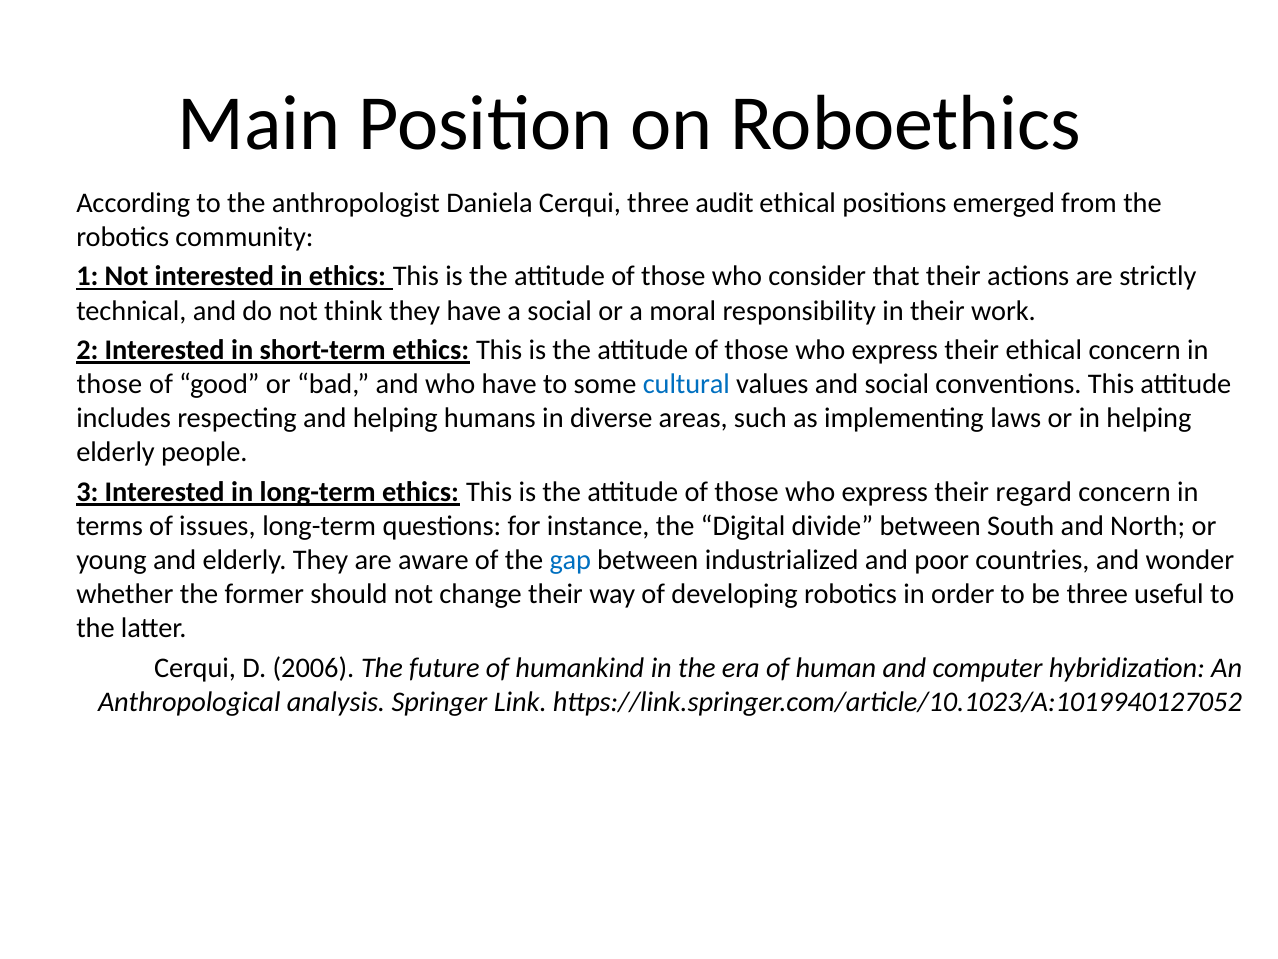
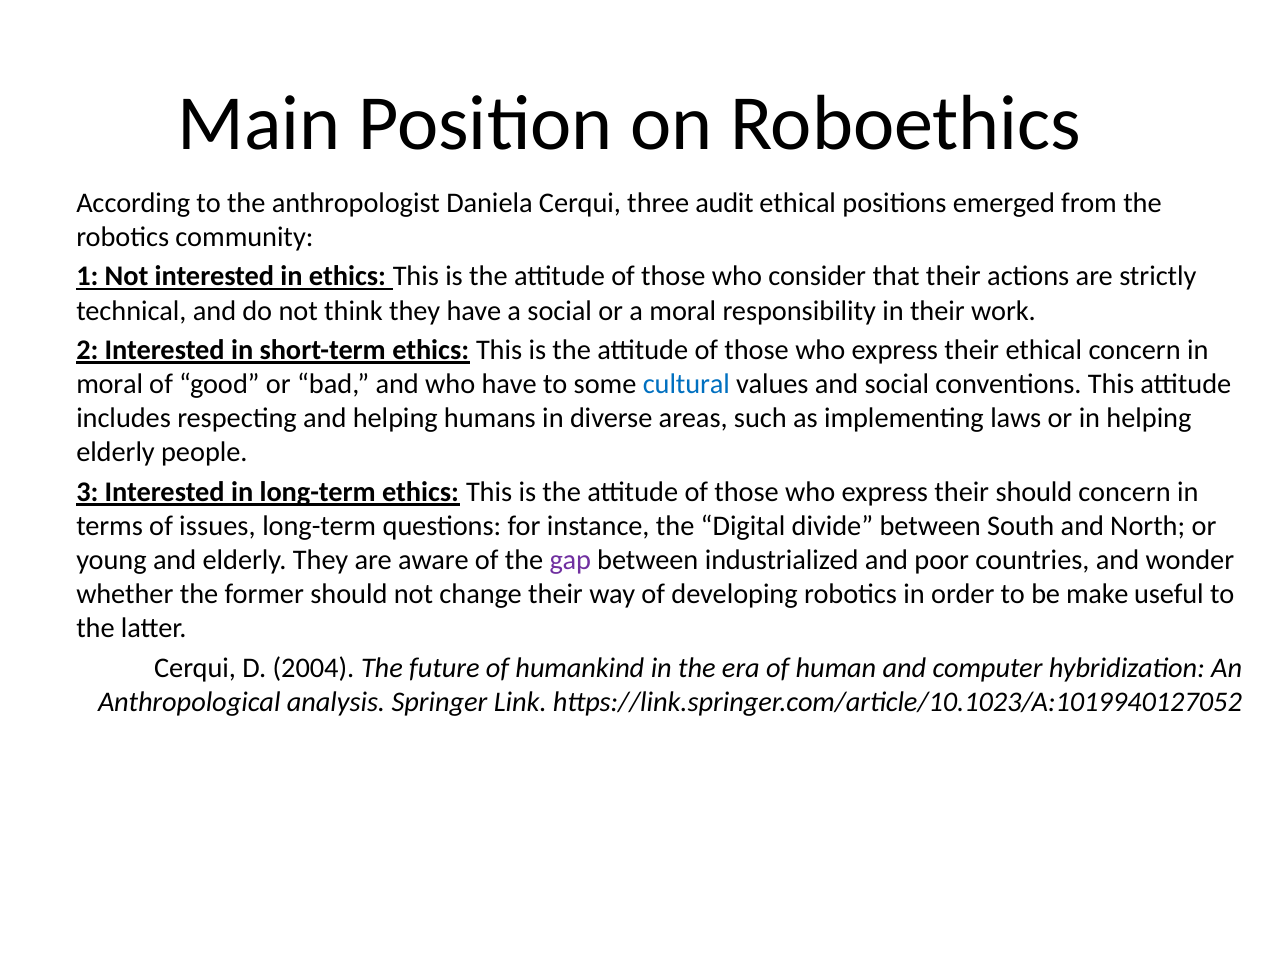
those at (109, 384): those -> moral
their regard: regard -> should
gap colour: blue -> purple
be three: three -> make
2006: 2006 -> 2004
